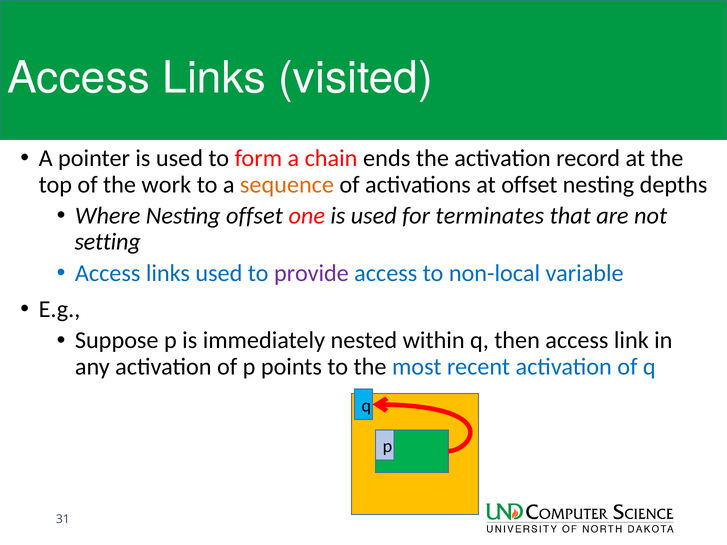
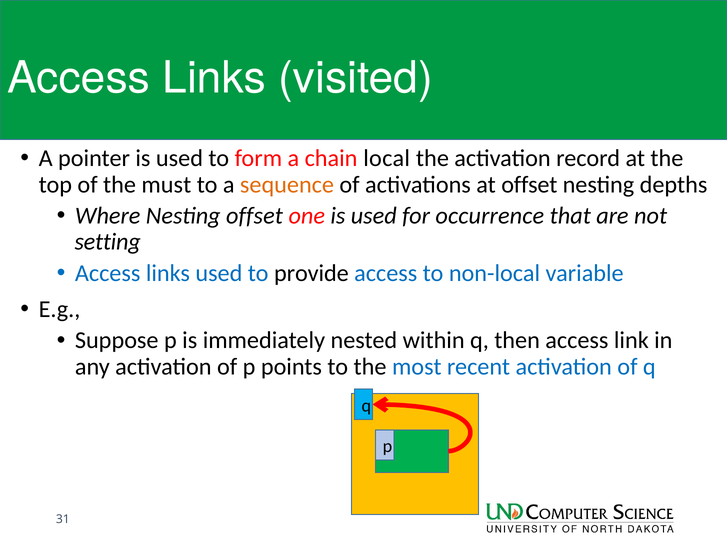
ends: ends -> local
work: work -> must
terminates: terminates -> occurrence
provide colour: purple -> black
